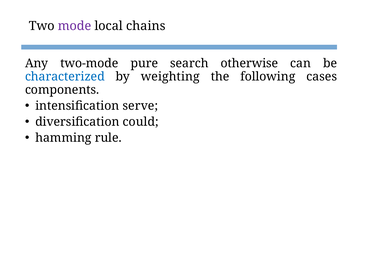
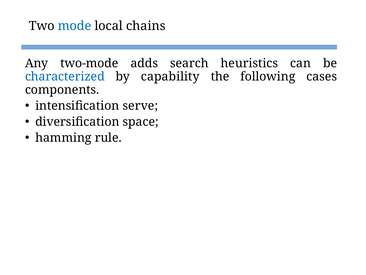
mode colour: purple -> blue
pure: pure -> adds
otherwise: otherwise -> heuristics
weighting: weighting -> capability
could: could -> space
